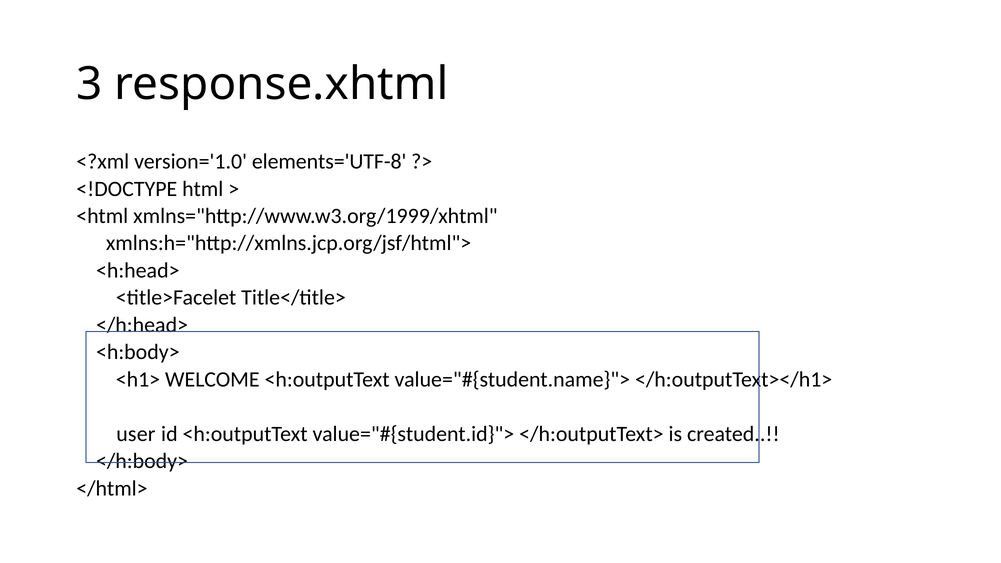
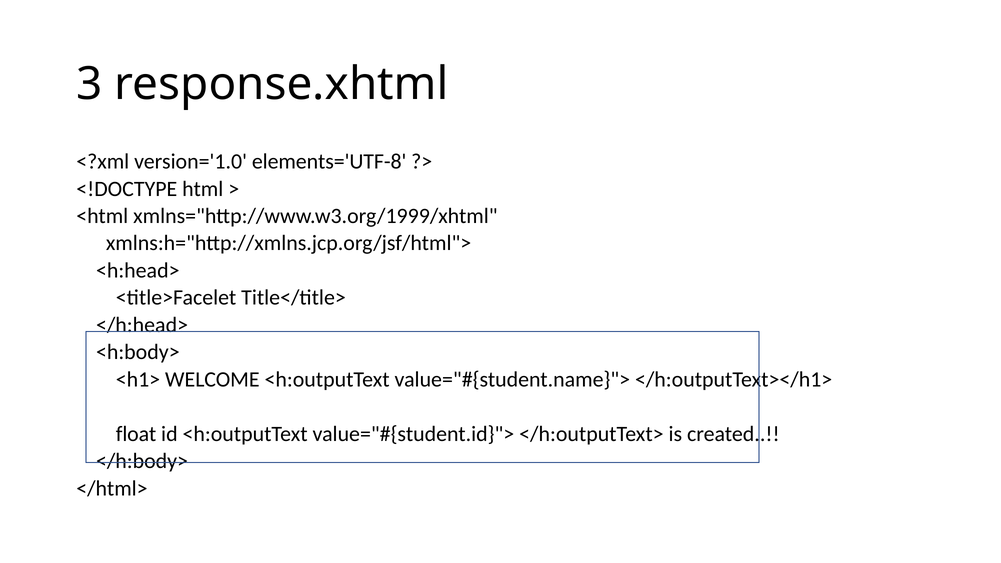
user: user -> float
